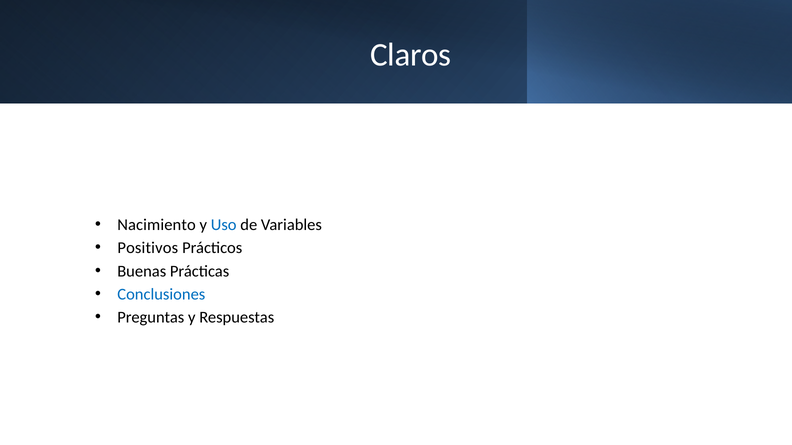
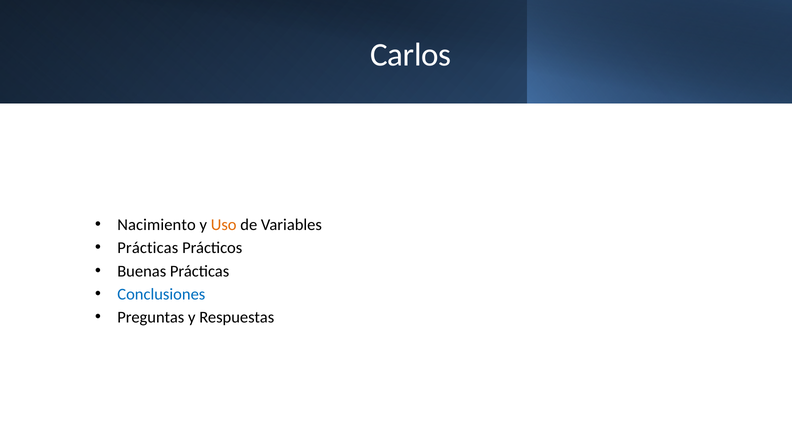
Claros: Claros -> Carlos
Uso colour: blue -> orange
Positivos at (148, 248): Positivos -> Prácticas
